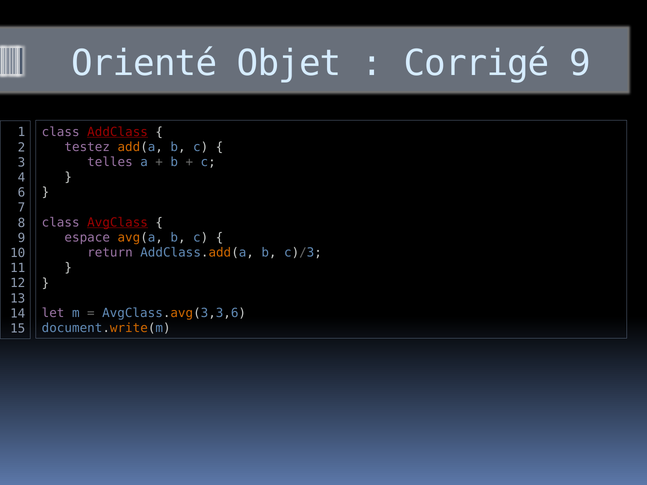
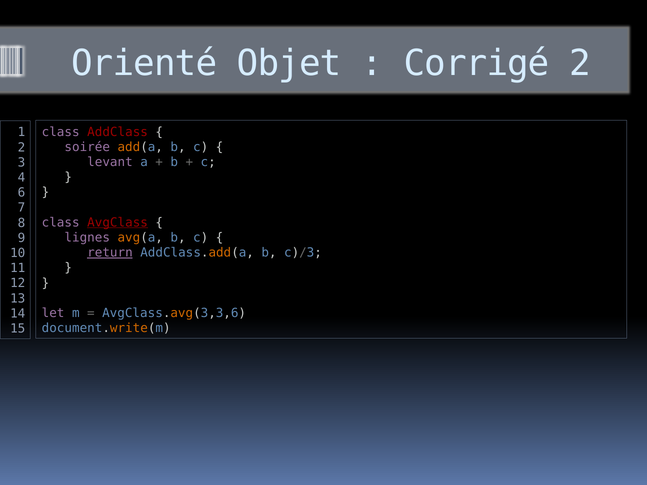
Corrigé 9: 9 -> 2
AddClass underline: present -> none
testez: testez -> soirée
telles: telles -> levant
espace: espace -> lignes
return underline: none -> present
